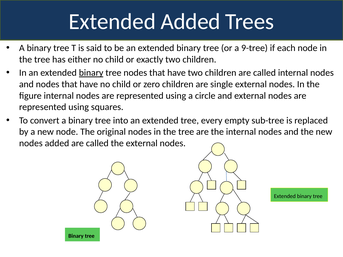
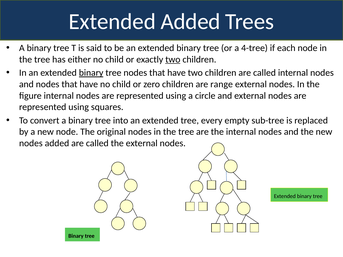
9-tree: 9-tree -> 4-tree
two at (173, 60) underline: none -> present
single: single -> range
